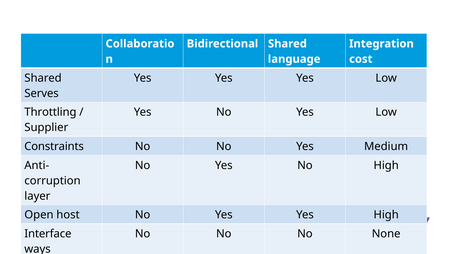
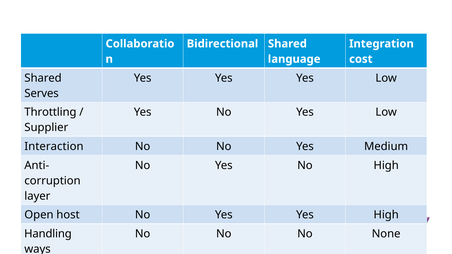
Constraints: Constraints -> Interaction
Interface: Interface -> Handling
